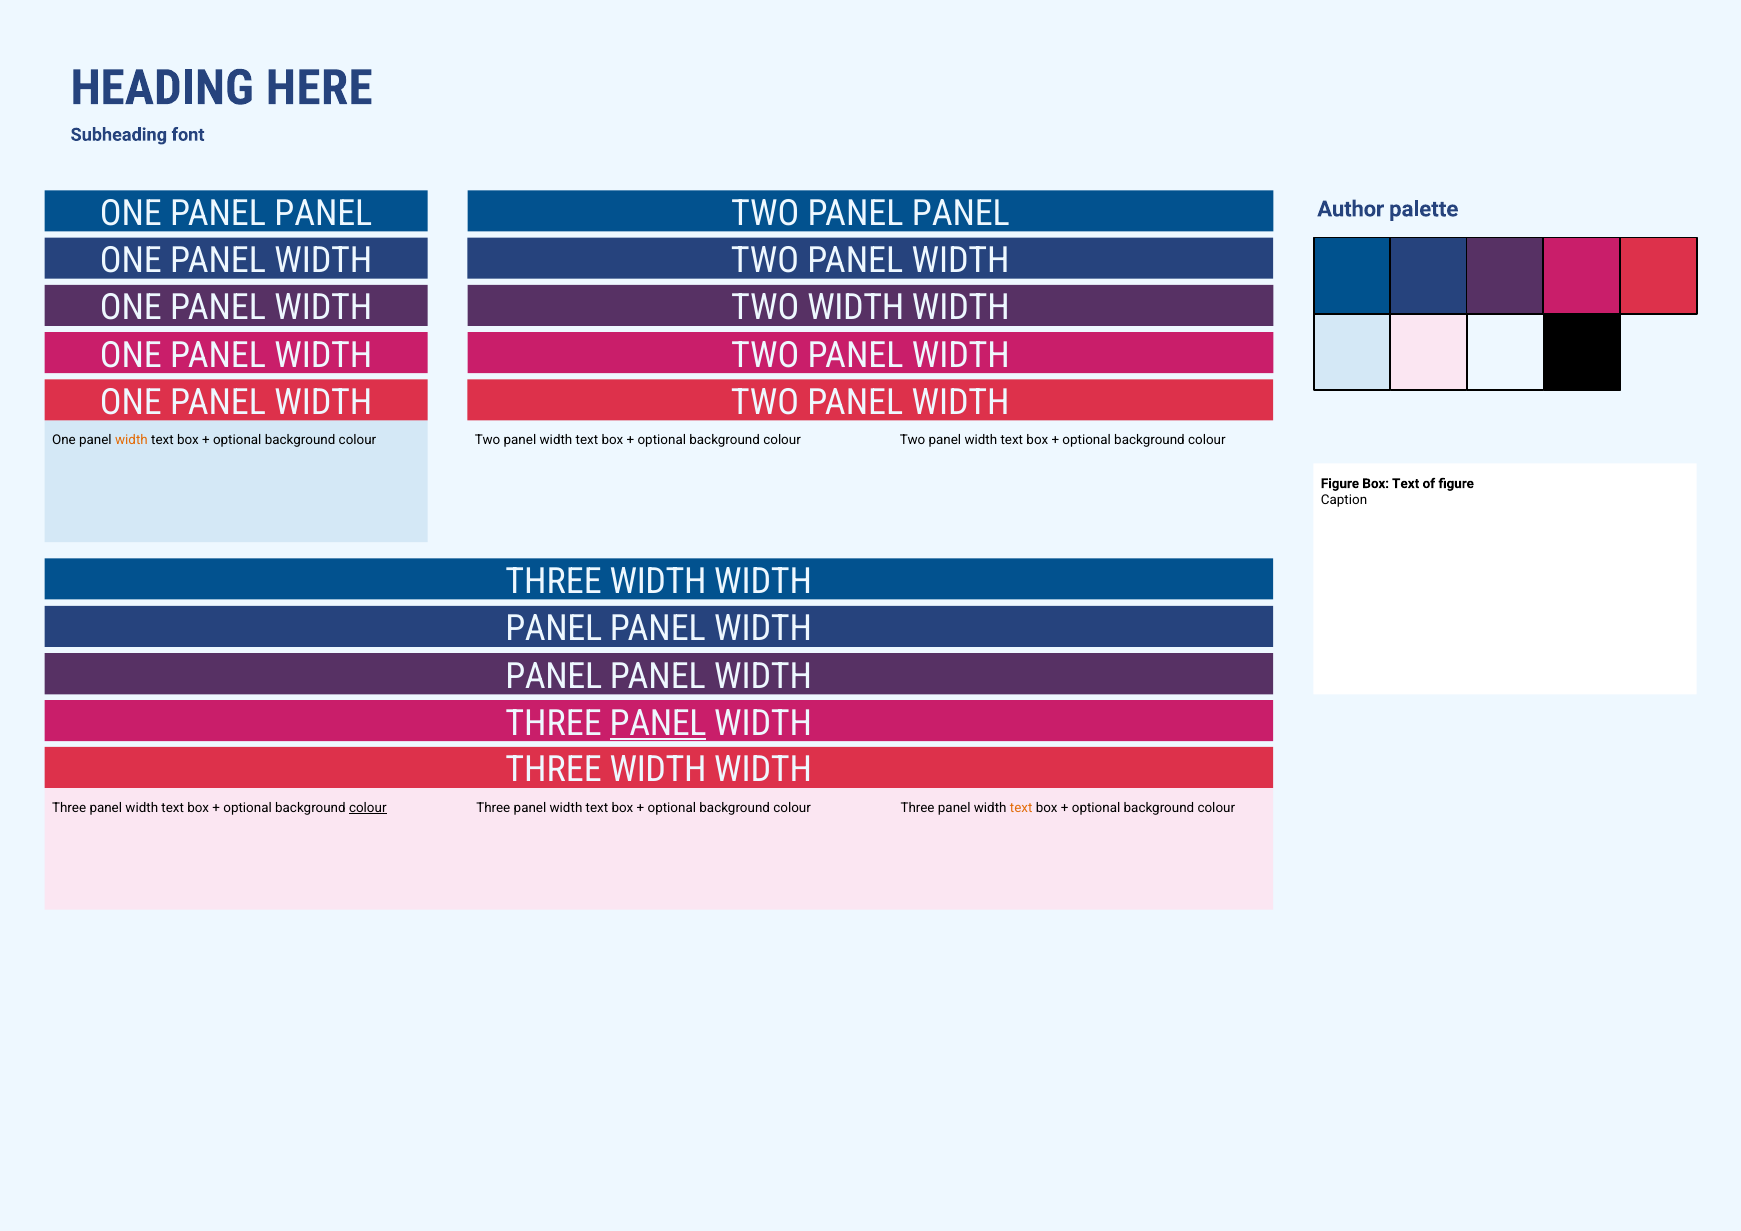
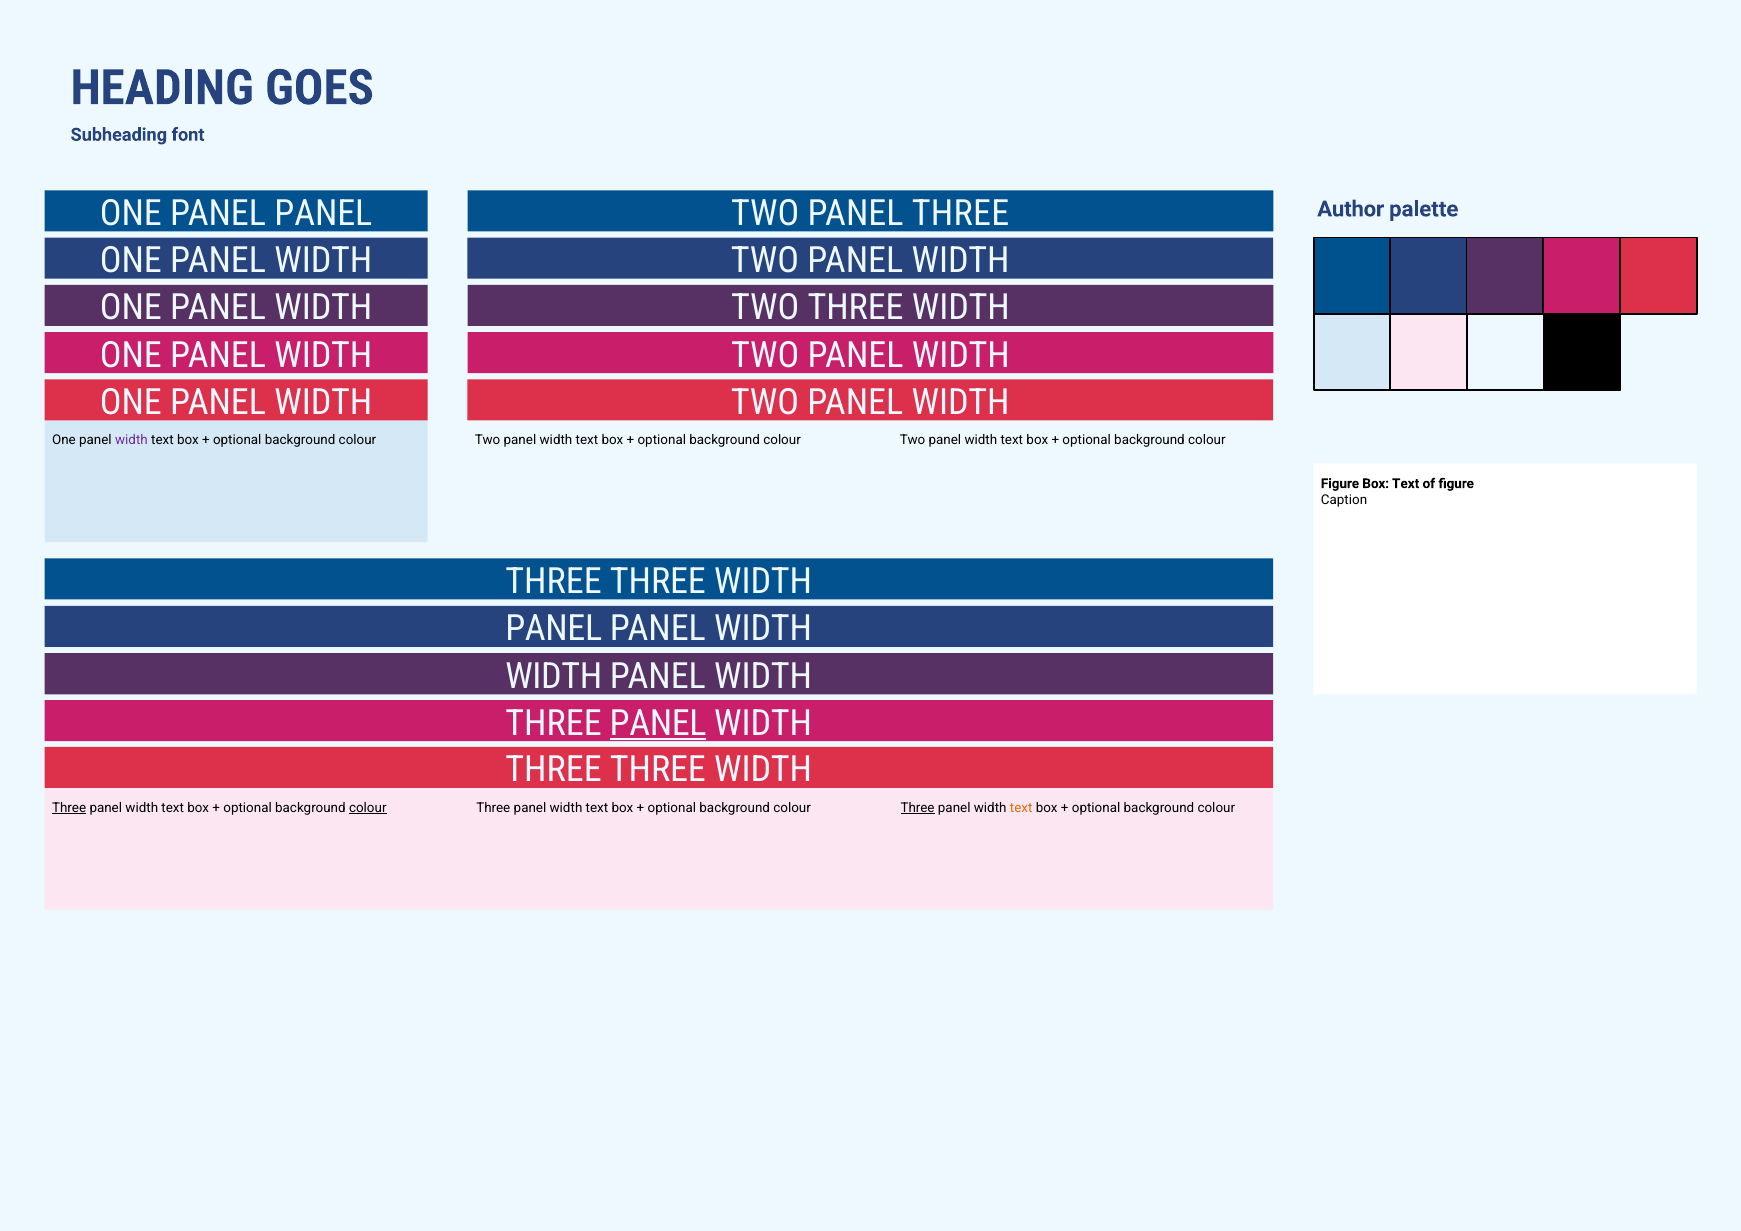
HERE: HERE -> GOES
TWO PANEL PANEL: PANEL -> THREE
TWO WIDTH: WIDTH -> THREE
width at (131, 441) colour: orange -> purple
WIDTH at (658, 582): WIDTH -> THREE
PANEL at (554, 677): PANEL -> WIDTH
WIDTH at (658, 770): WIDTH -> THREE
Three at (69, 808) underline: none -> present
Three at (918, 808) underline: none -> present
